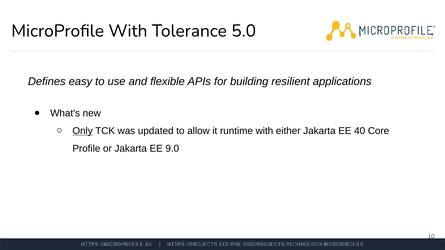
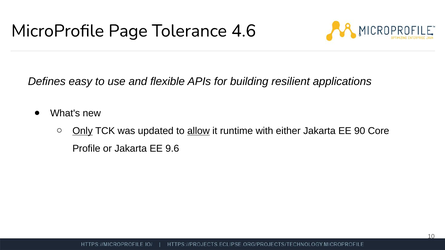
MicroProfile With: With -> Page
5.0: 5.0 -> 4.6
allow underline: none -> present
40: 40 -> 90
9.0: 9.0 -> 9.6
